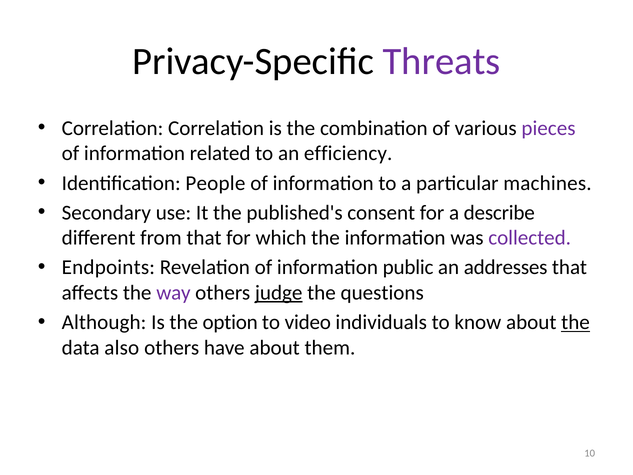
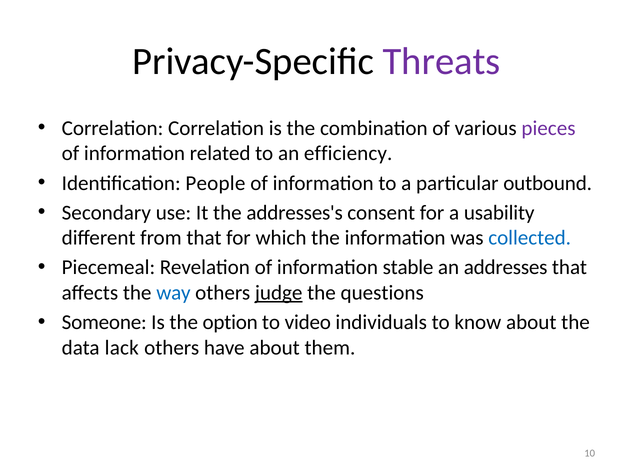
machines: machines -> outbound
published's: published's -> addresses's
describe: describe -> usability
collected colour: purple -> blue
Endpoints: Endpoints -> Piecemeal
public: public -> stable
way colour: purple -> blue
Although: Although -> Someone
the at (576, 322) underline: present -> none
also: also -> lack
